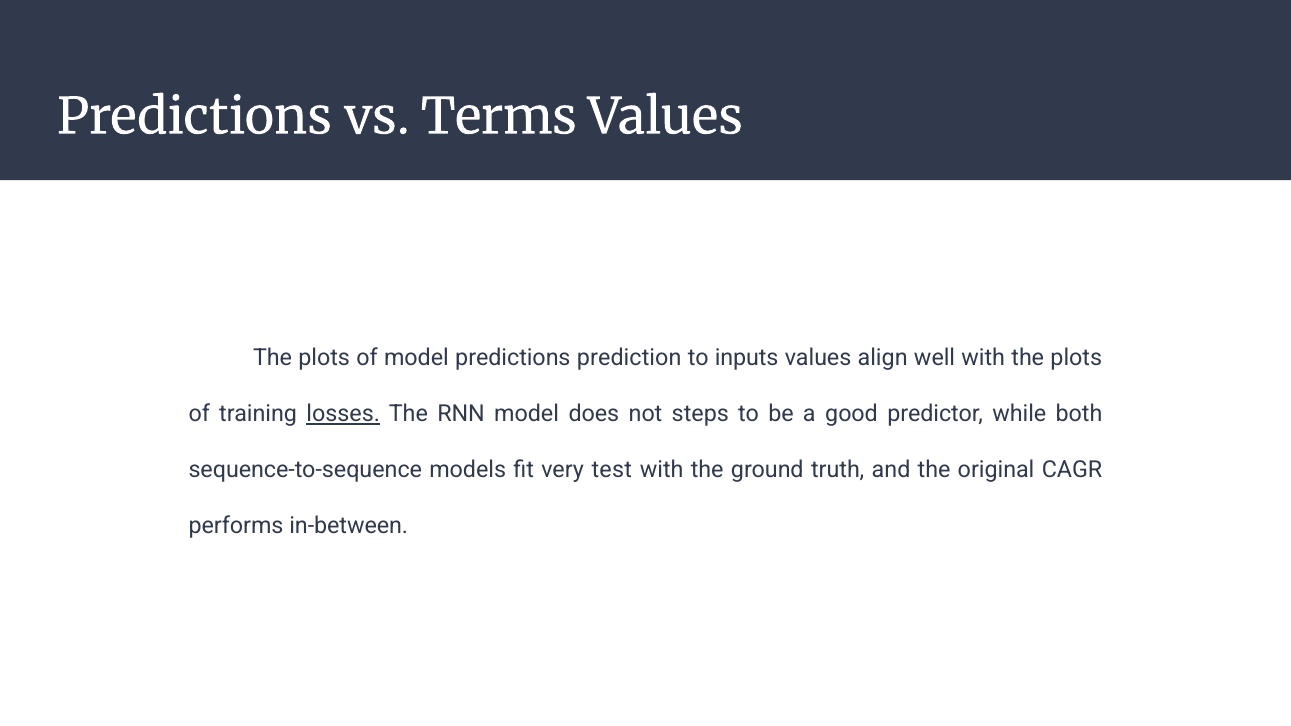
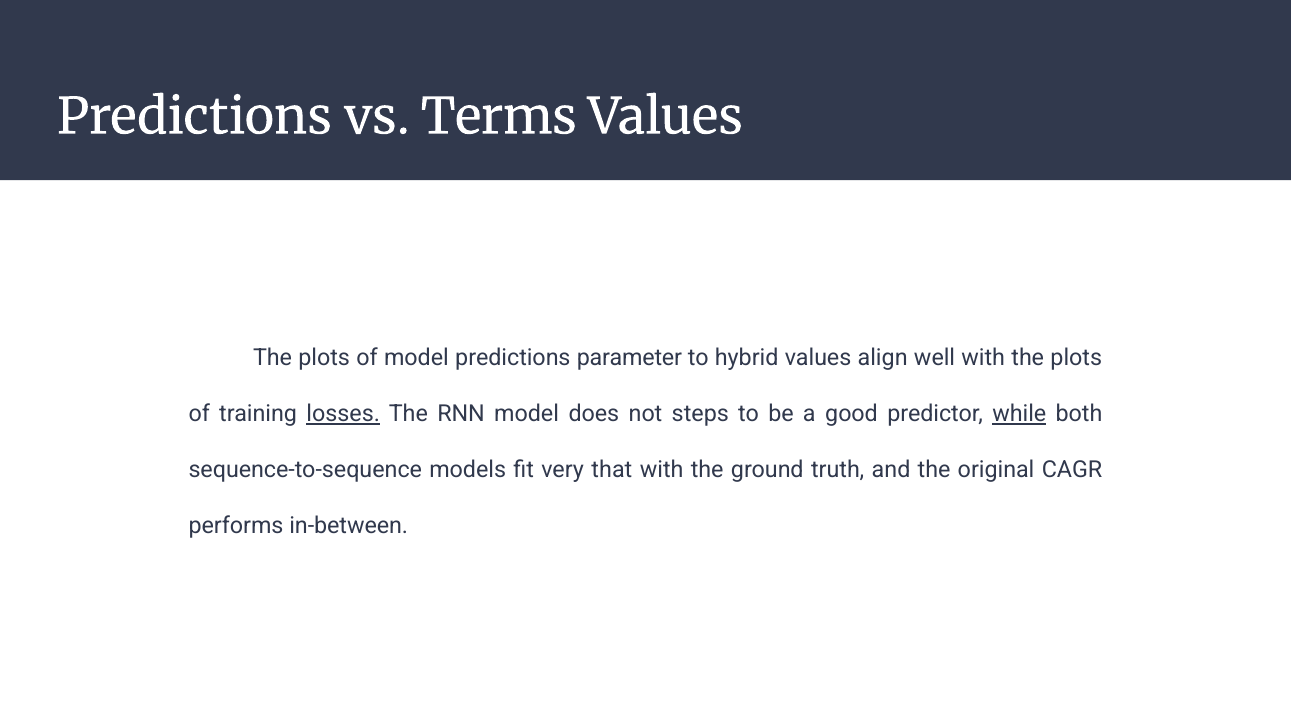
prediction: prediction -> parameter
inputs: inputs -> hybrid
while underline: none -> present
test: test -> that
